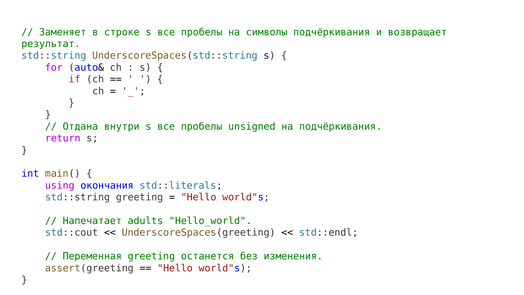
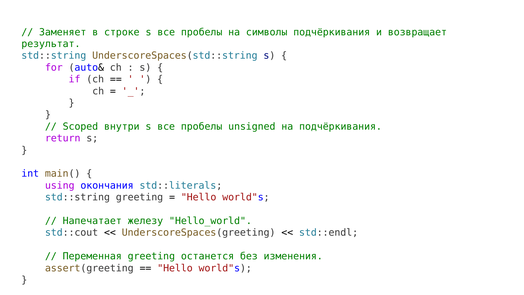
Отдана: Отдана -> Scoped
adults: adults -> железу
